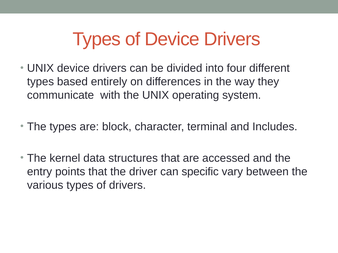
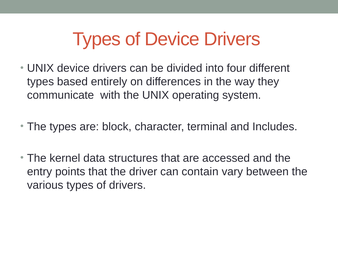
specific: specific -> contain
